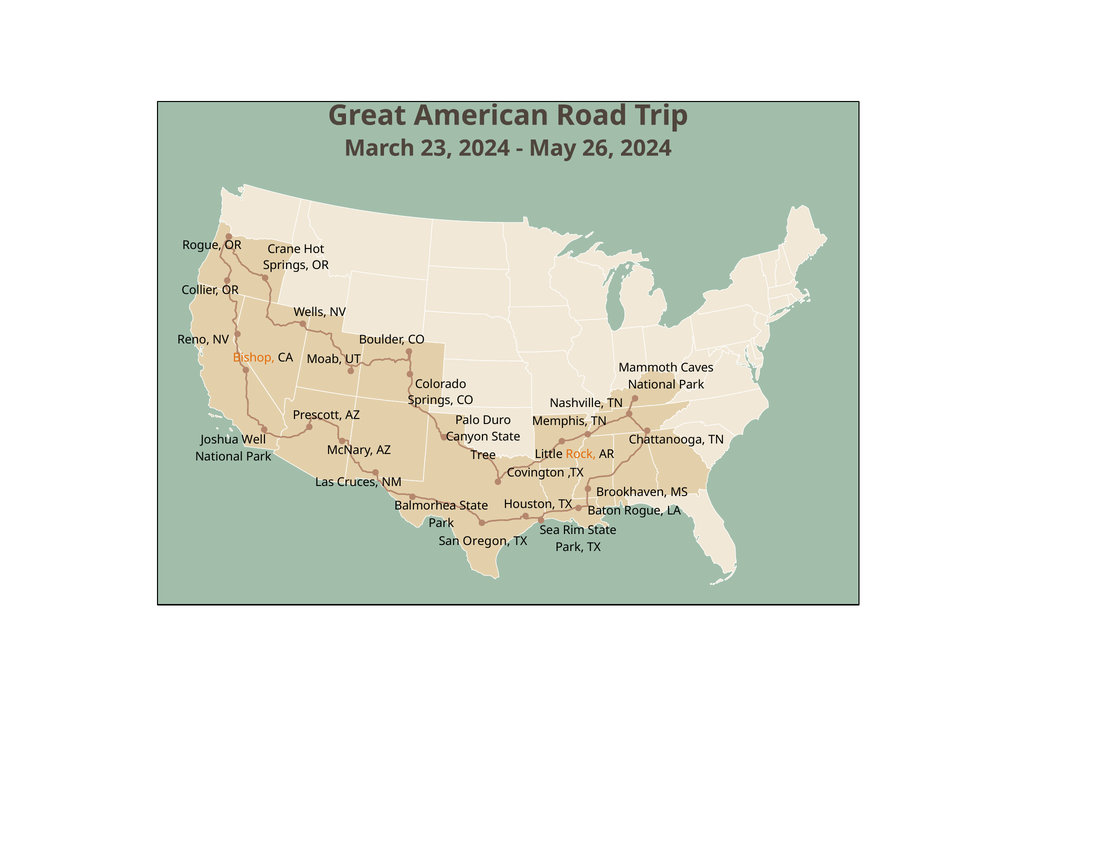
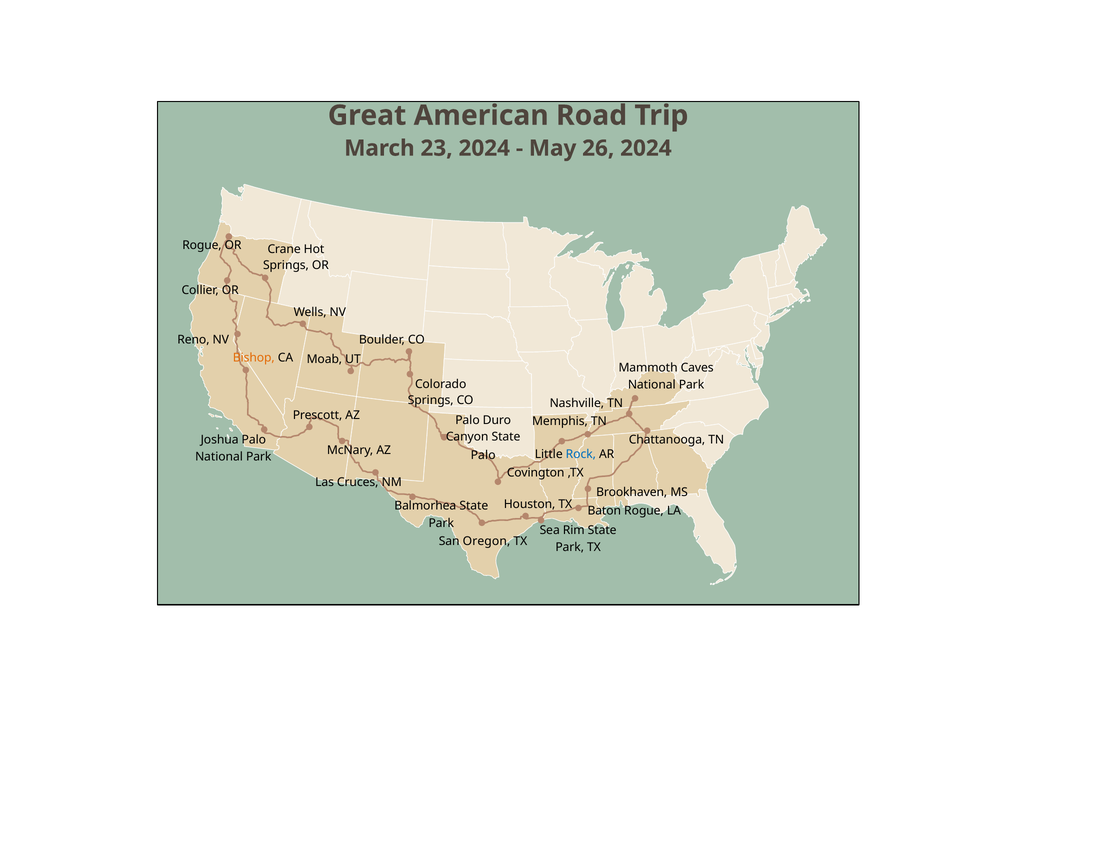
Joshua Well: Well -> Palo
Rock colour: orange -> blue
Tree at (483, 455): Tree -> Palo
